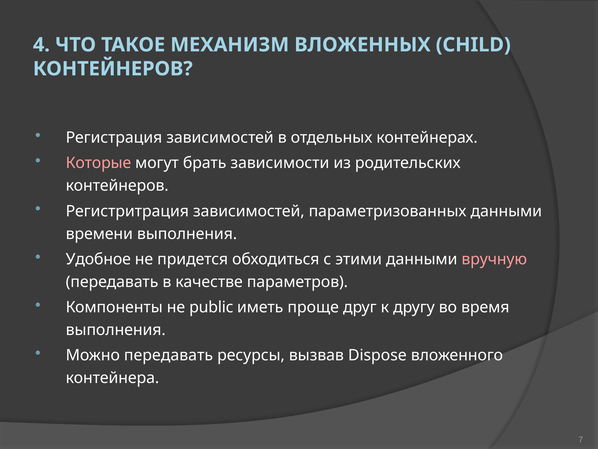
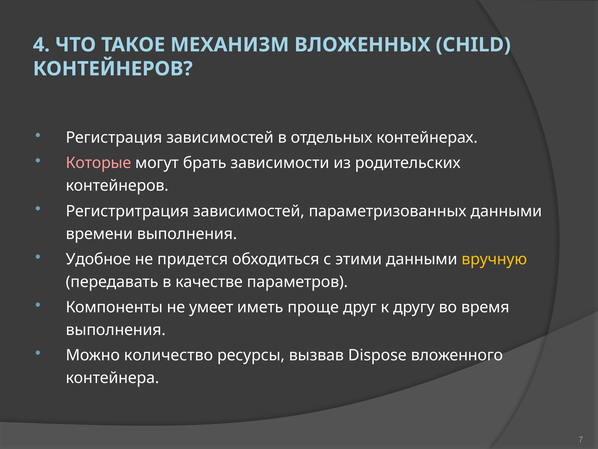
вручную colour: pink -> yellow
public: public -> умеет
Можно передавать: передавать -> количество
